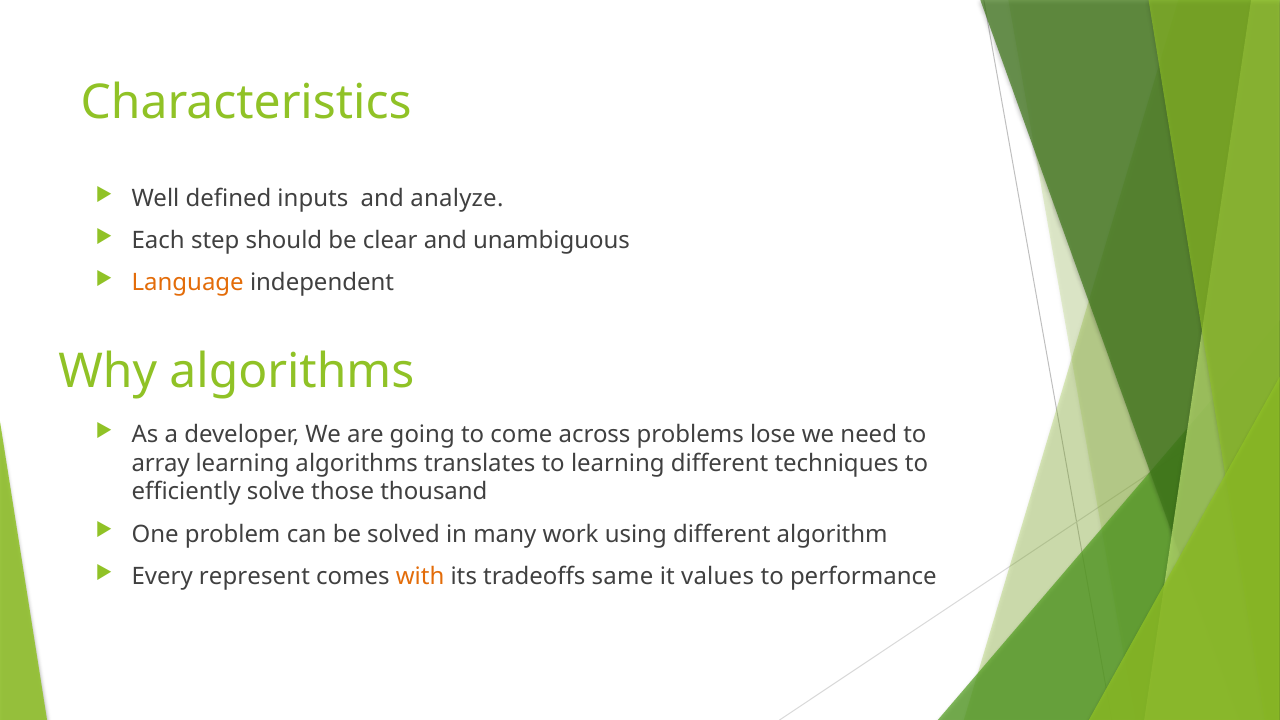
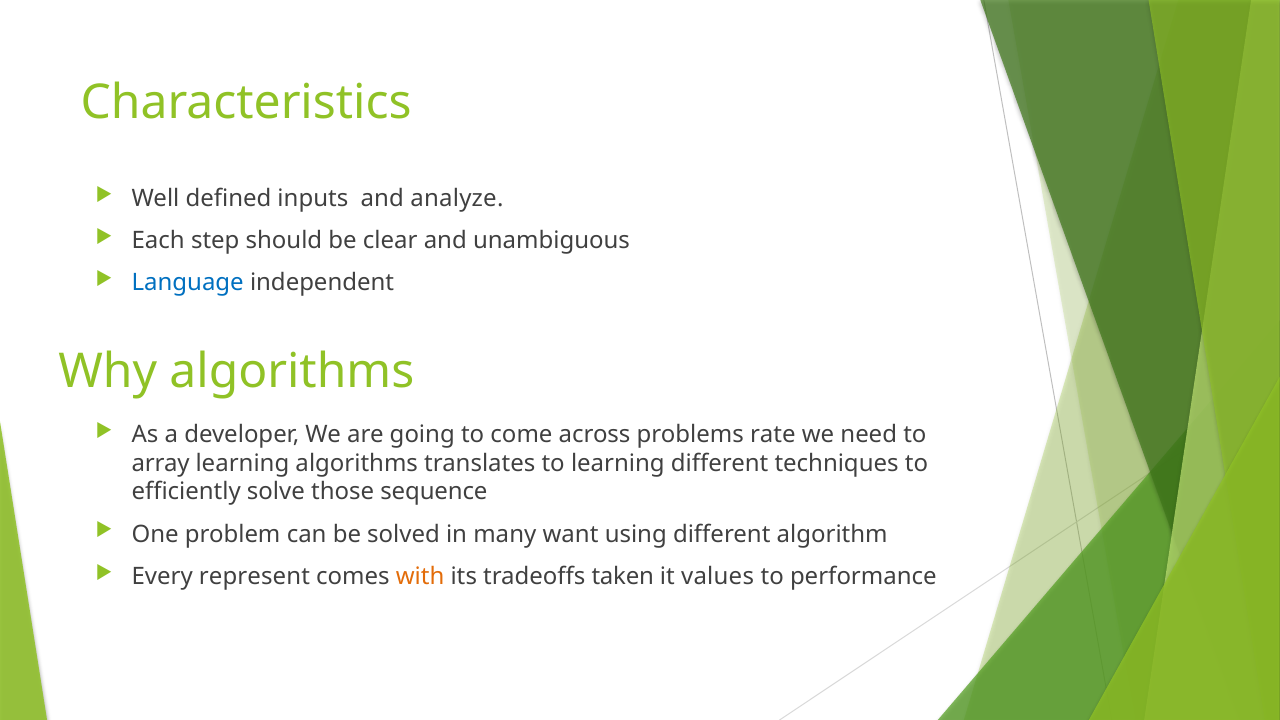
Language colour: orange -> blue
lose: lose -> rate
thousand: thousand -> sequence
work: work -> want
same: same -> taken
